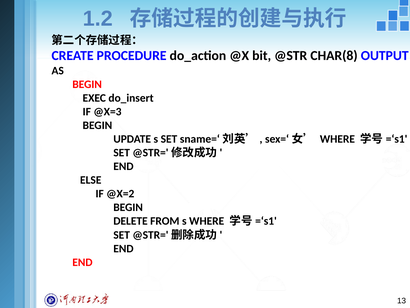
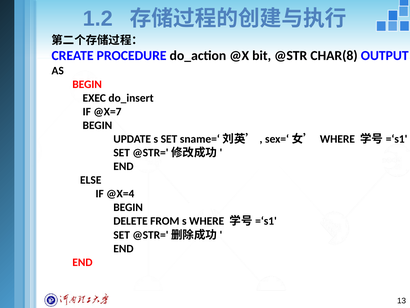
@X=3: @X=3 -> @X=7
@X=2: @X=2 -> @X=4
